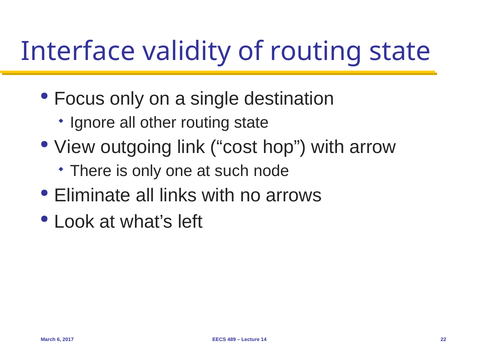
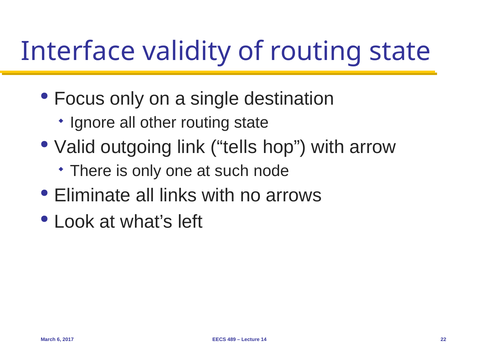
View: View -> Valid
cost: cost -> tells
